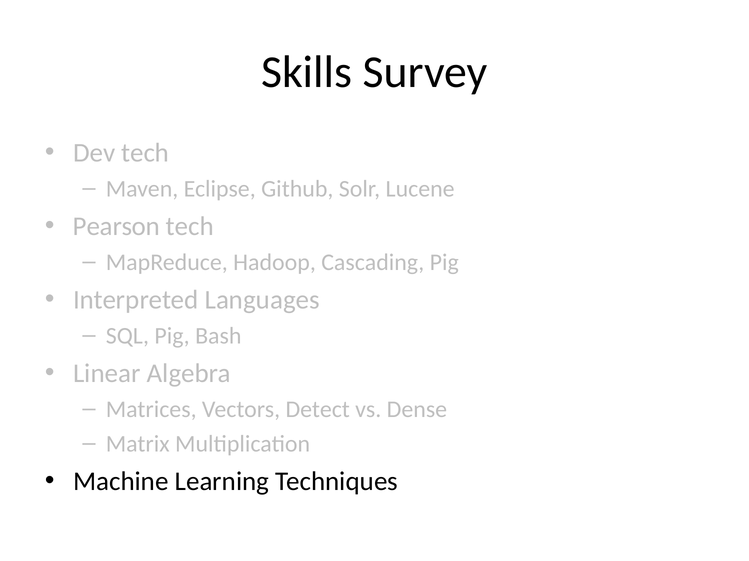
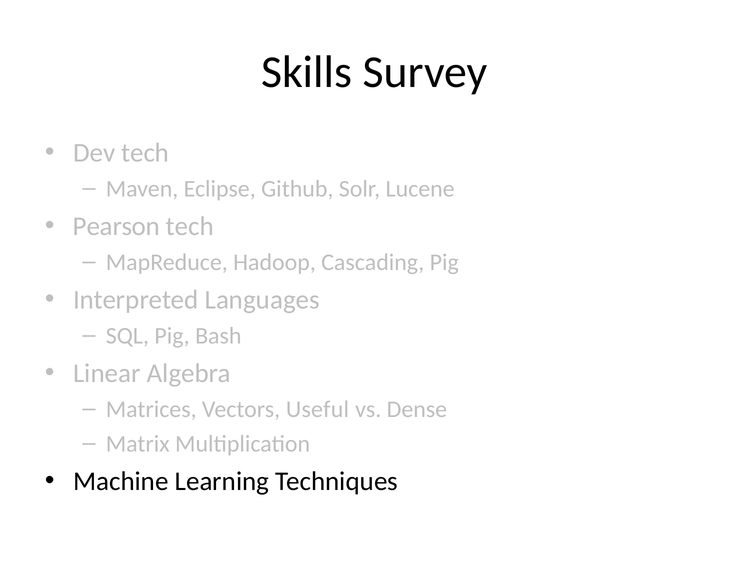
Detect: Detect -> Useful
